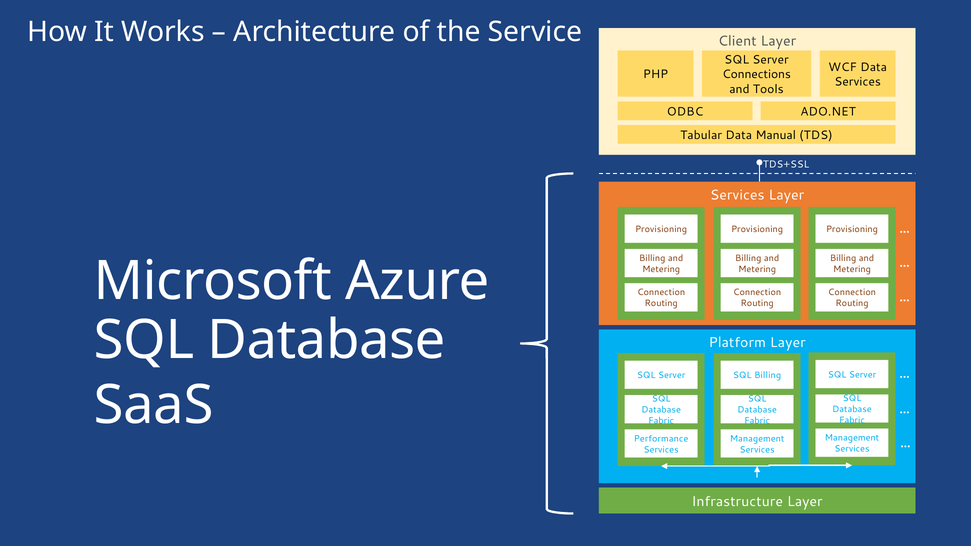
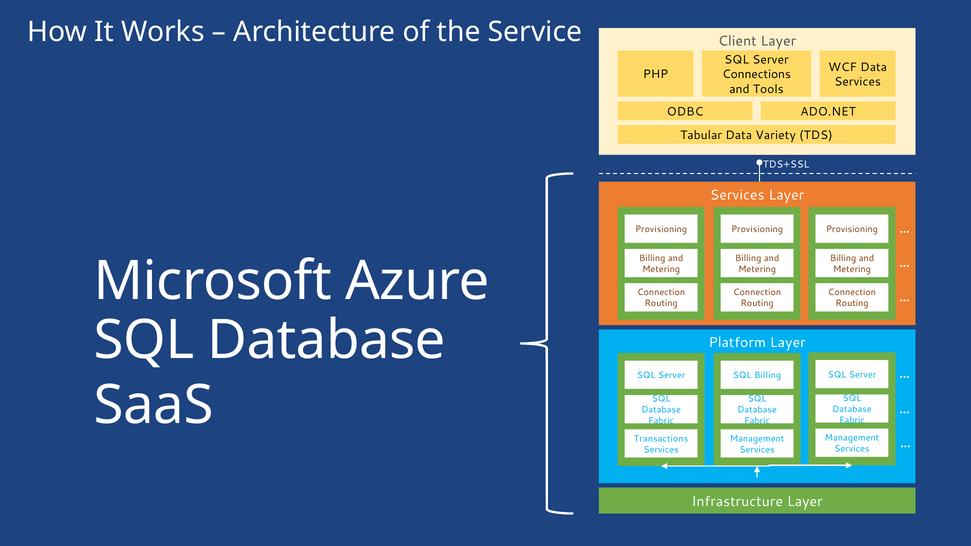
Manual: Manual -> Variety
Performance: Performance -> Transactions
